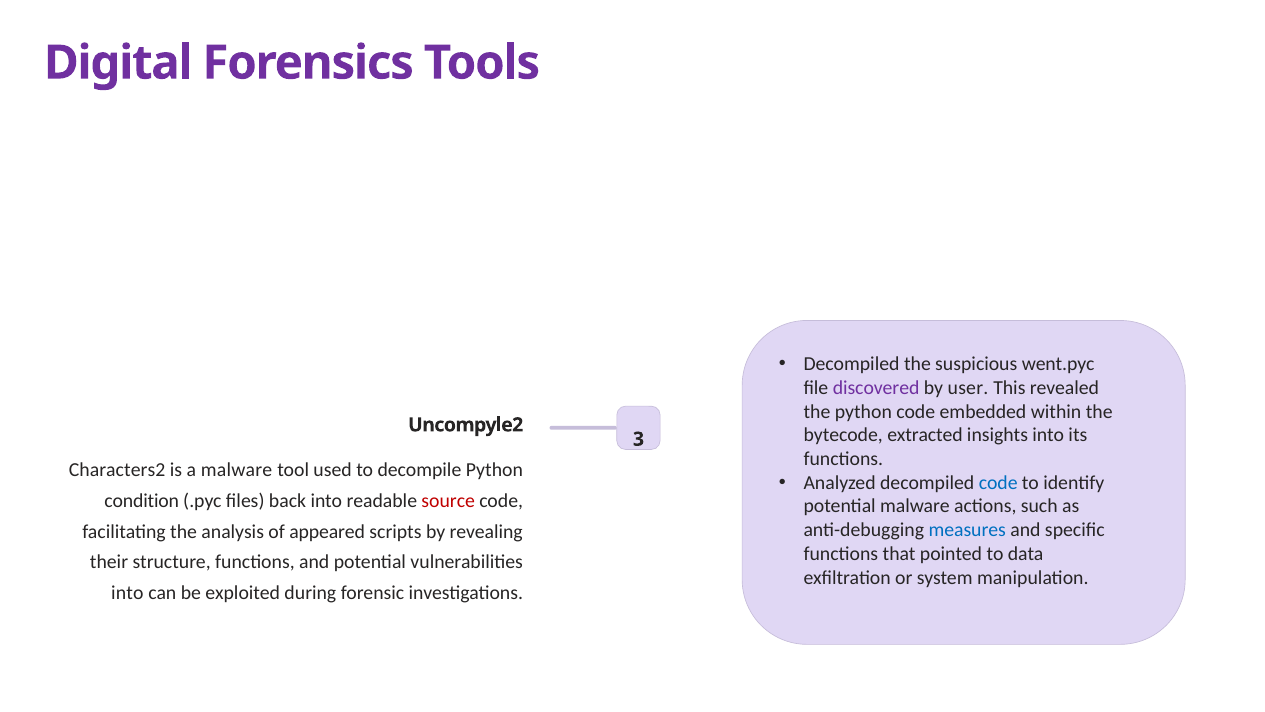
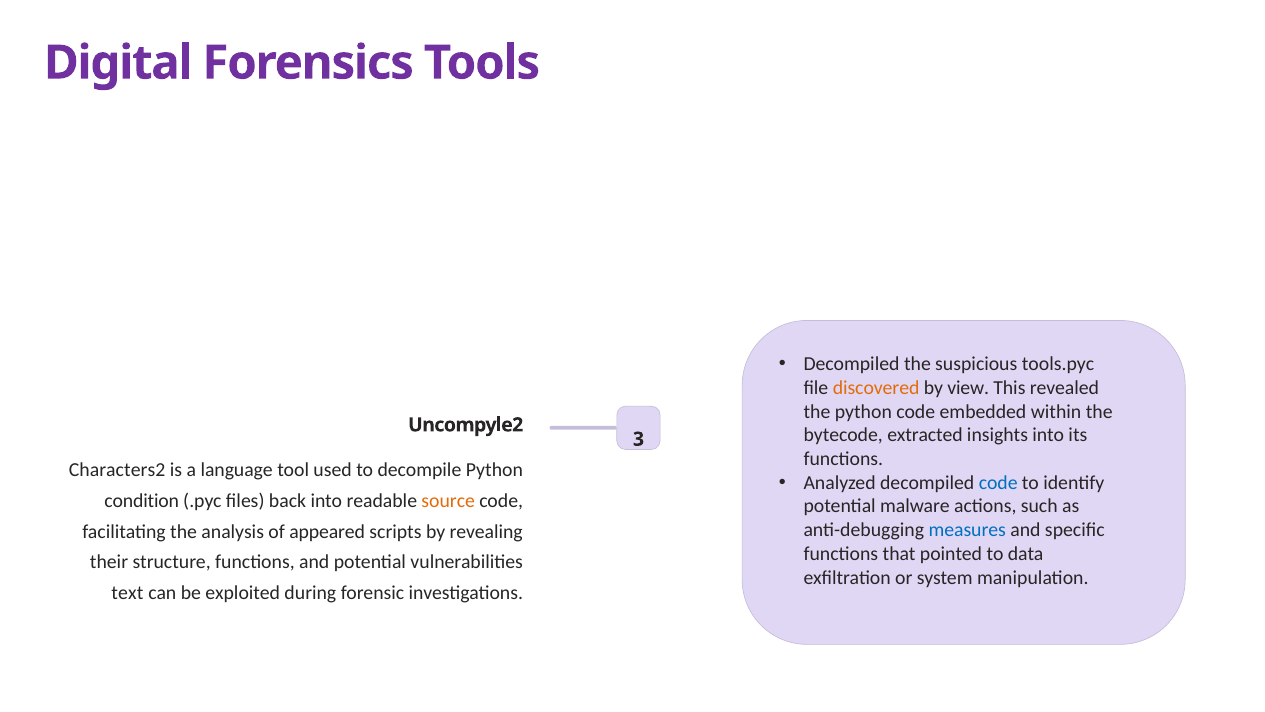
went.pyc: went.pyc -> tools.pyc
discovered colour: purple -> orange
user: user -> view
a malware: malware -> language
source colour: red -> orange
into at (127, 593): into -> text
